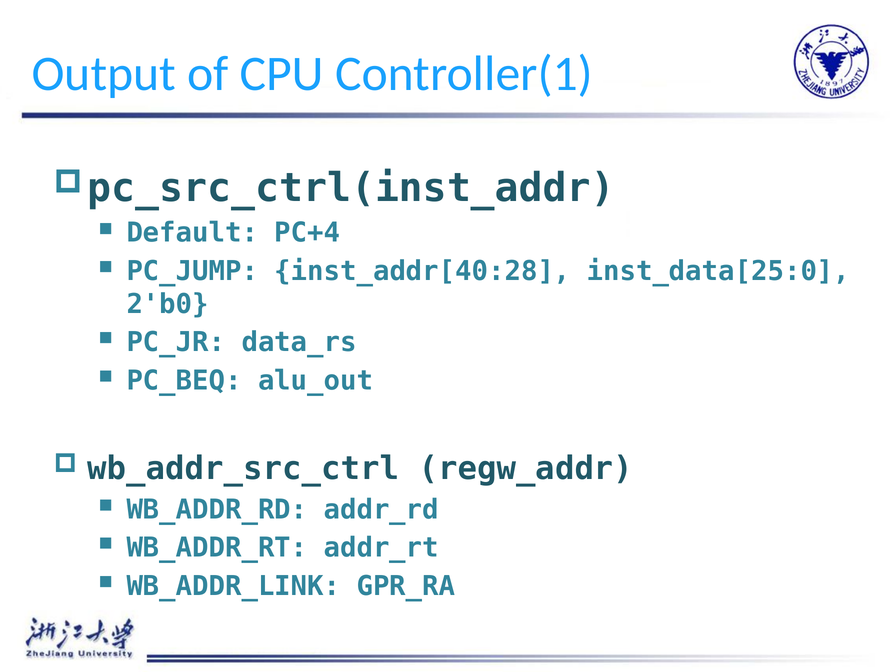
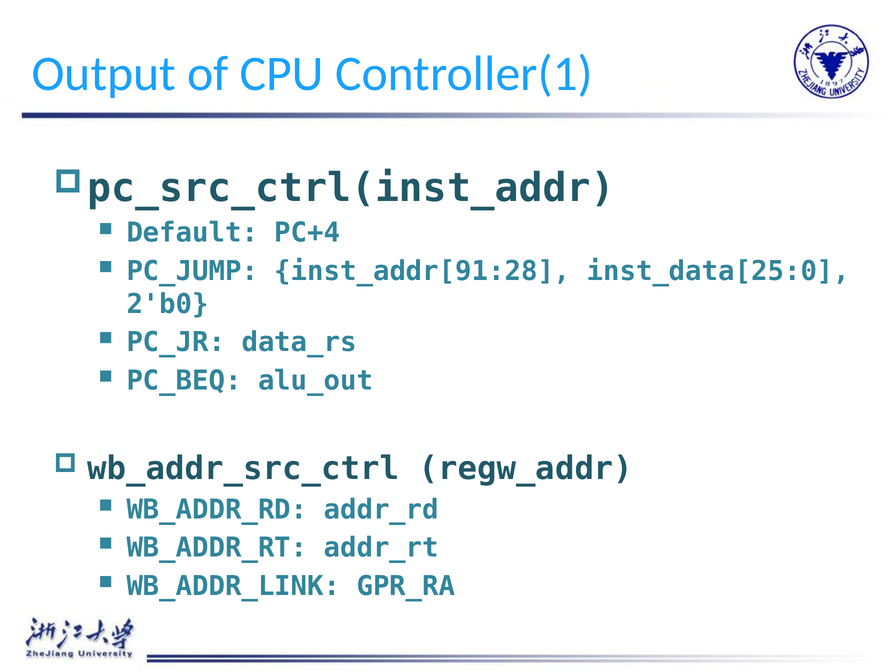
inst_addr[40:28: inst_addr[40:28 -> inst_addr[91:28
